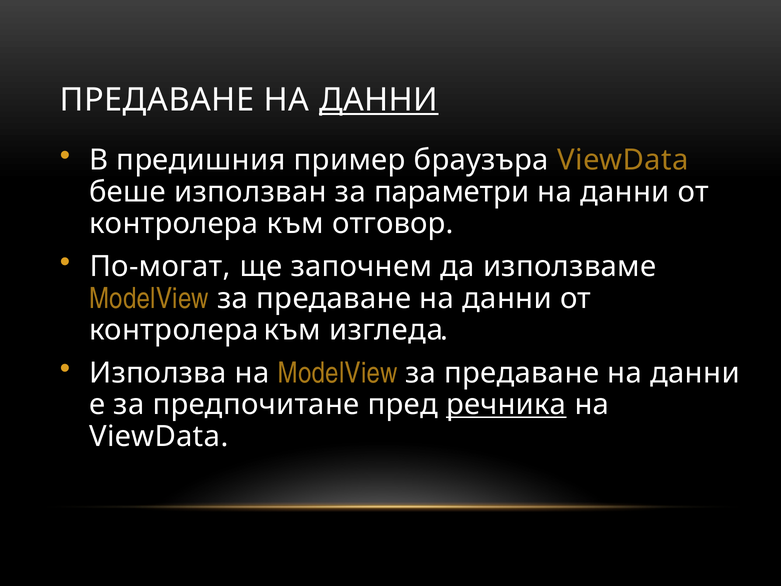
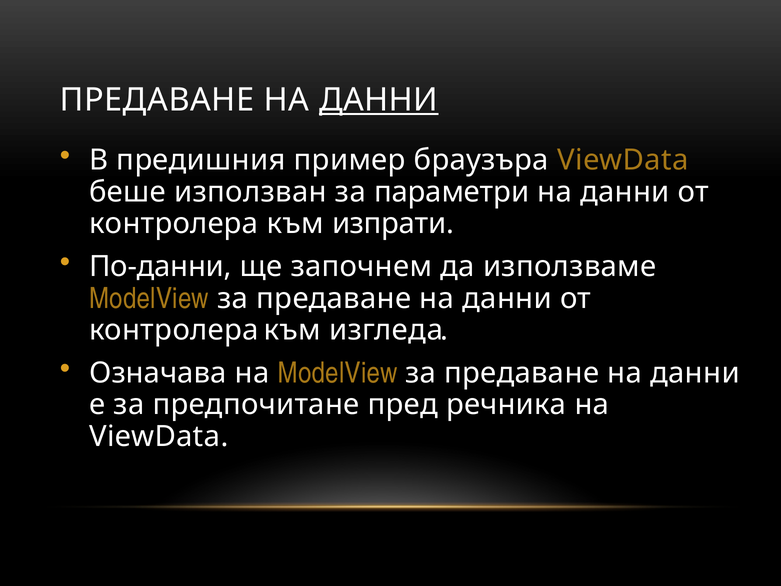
отговор: отговор -> изпрати
По-могат: По-могат -> По-данни
Използва: Използва -> Означава
речника underline: present -> none
